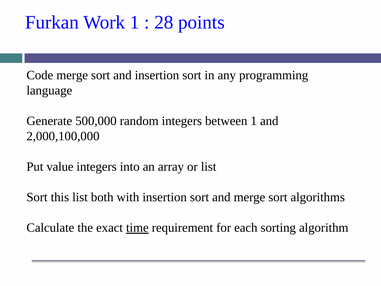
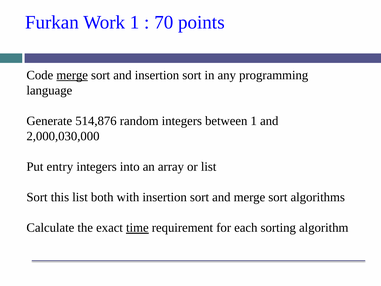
28: 28 -> 70
merge at (72, 75) underline: none -> present
500,000: 500,000 -> 514,876
2,000,100,000: 2,000,100,000 -> 2,000,030,000
value: value -> entry
